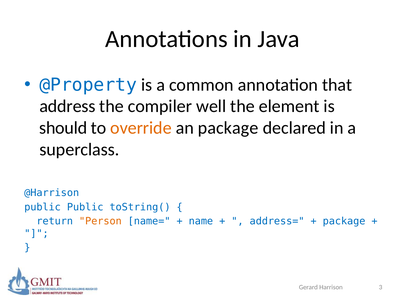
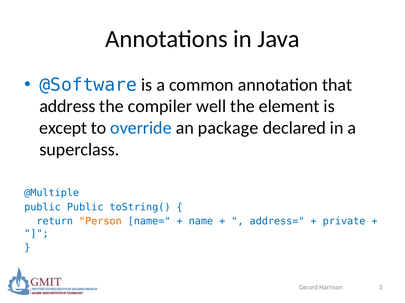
@Property: @Property -> @Software
should: should -> except
override colour: orange -> blue
@Harrison: @Harrison -> @Multiple
package at (344, 222): package -> private
